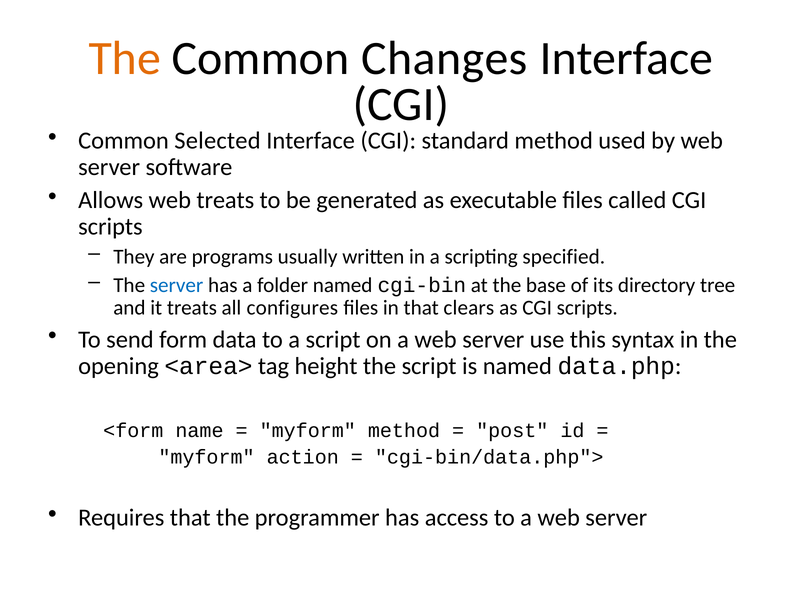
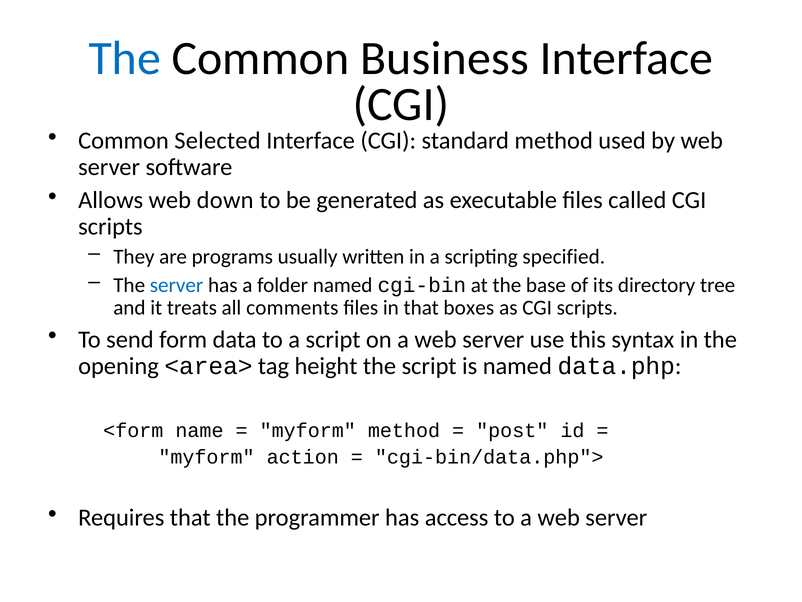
The at (125, 58) colour: orange -> blue
Changes: Changes -> Business
web treats: treats -> down
configures: configures -> comments
clears: clears -> boxes
